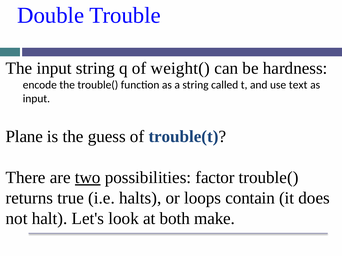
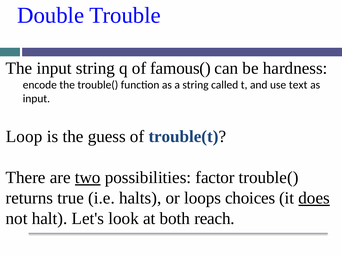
weight(: weight( -> famous(
Plane: Plane -> Loop
contain: contain -> choices
does underline: none -> present
make: make -> reach
